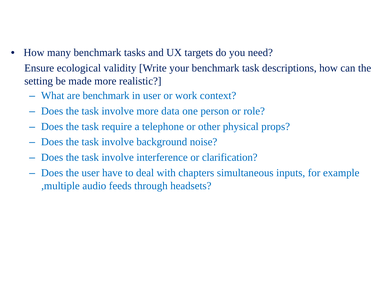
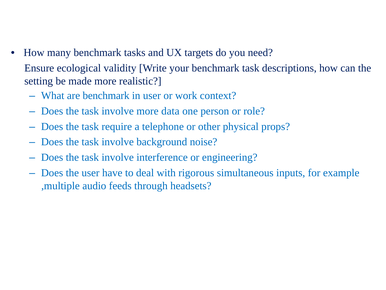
clarification: clarification -> engineering
chapters: chapters -> rigorous
